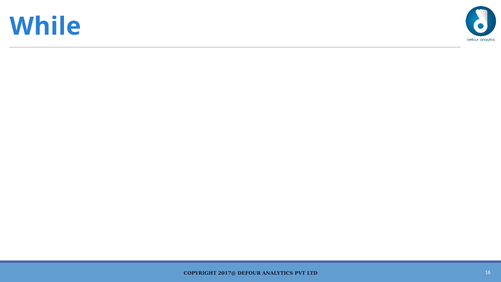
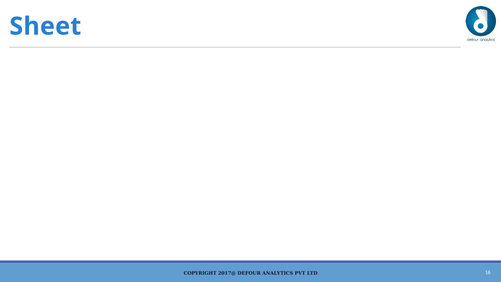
While: While -> Sheet
